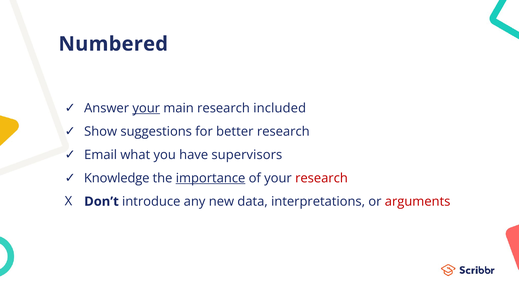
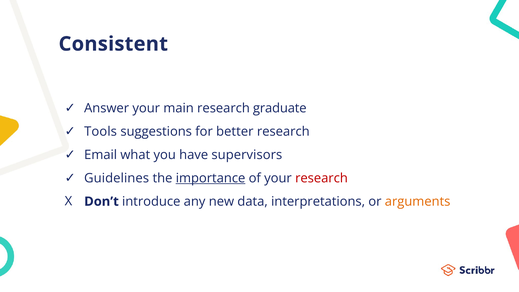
Numbered: Numbered -> Consistent
your at (146, 108) underline: present -> none
included: included -> graduate
Show: Show -> Tools
Knowledge: Knowledge -> Guidelines
arguments colour: red -> orange
